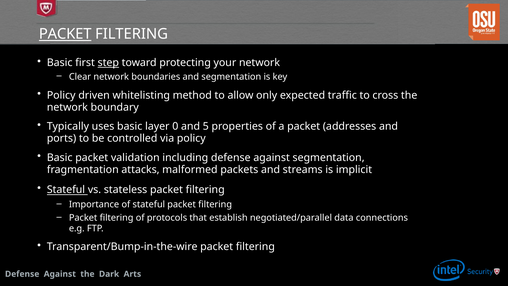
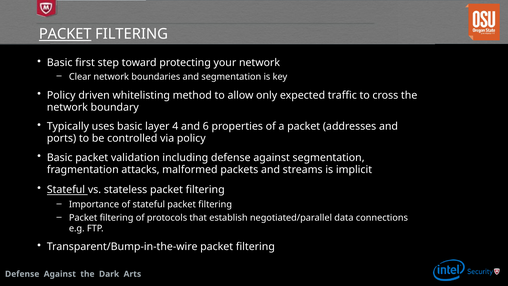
step underline: present -> none
0: 0 -> 4
5: 5 -> 6
